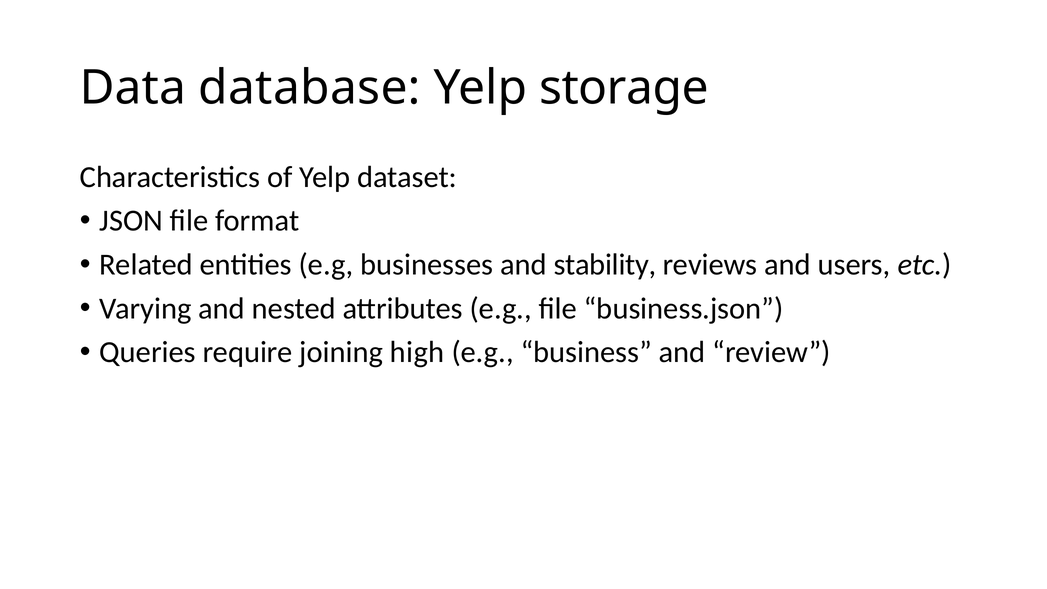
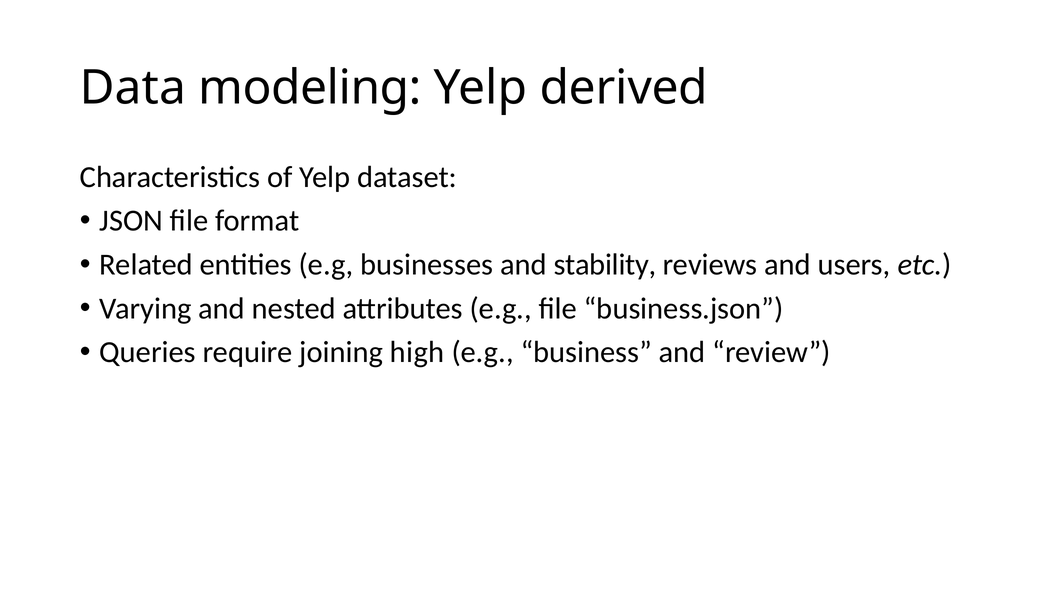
database: database -> modeling
storage: storage -> derived
